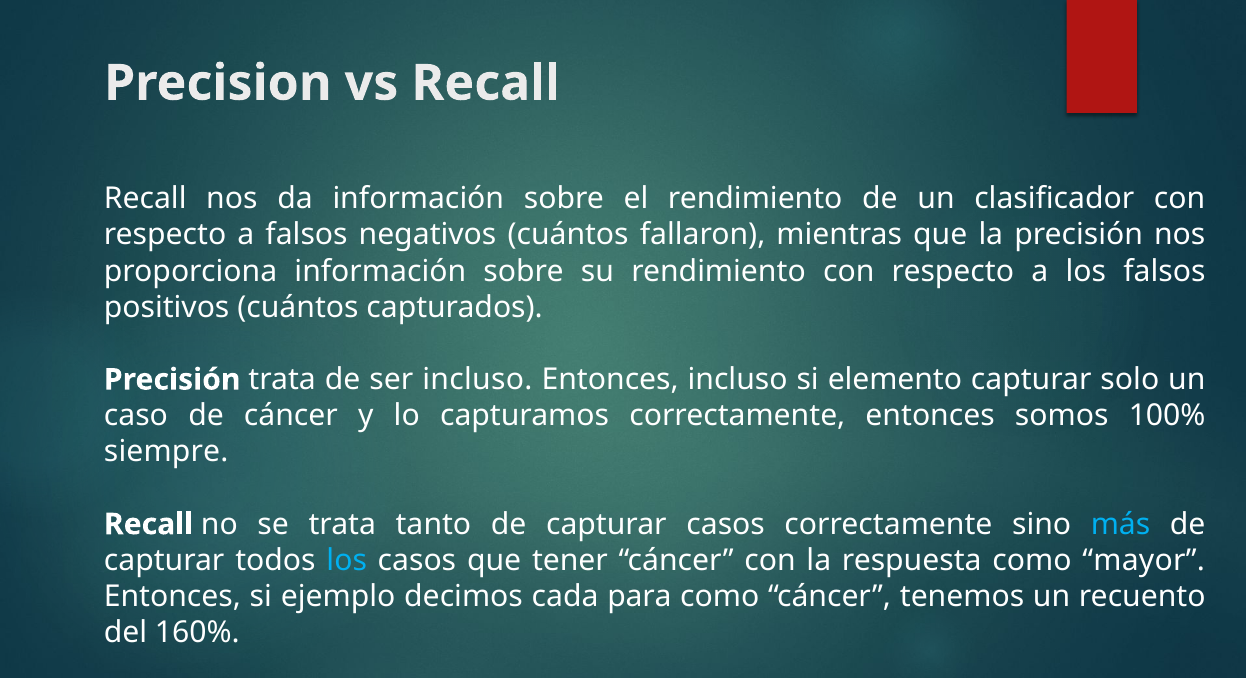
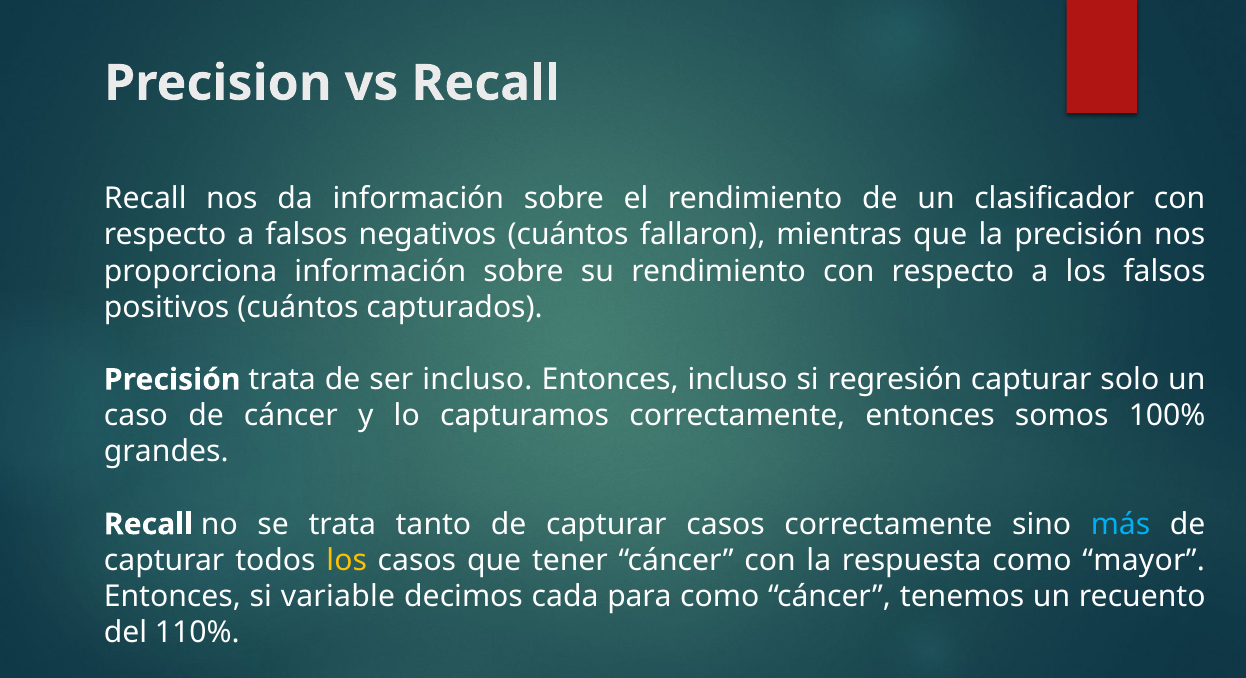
elemento: elemento -> regresión
siempre: siempre -> grandes
los at (347, 561) colour: light blue -> yellow
ejemplo: ejemplo -> variable
160%: 160% -> 110%
